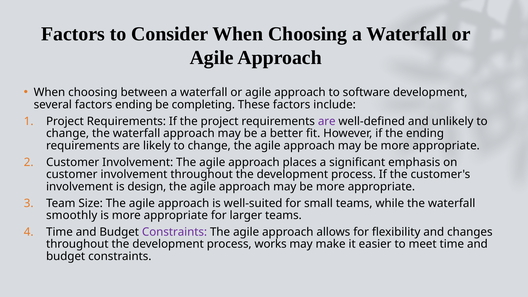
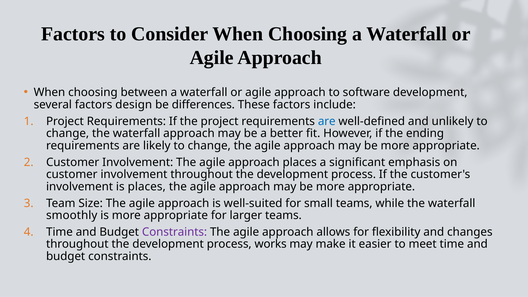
factors ending: ending -> design
completing: completing -> differences
are at (327, 121) colour: purple -> blue
is design: design -> places
